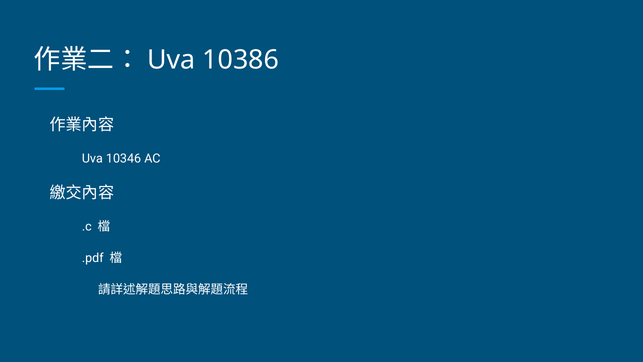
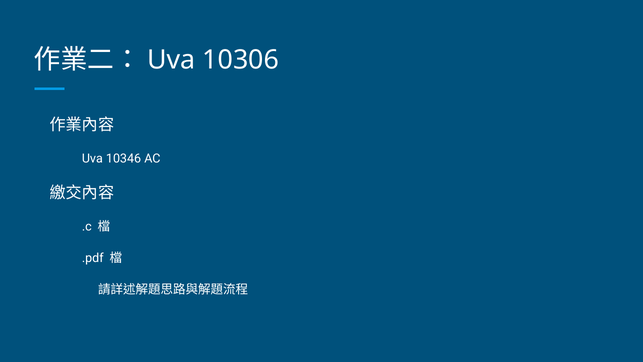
10386: 10386 -> 10306
